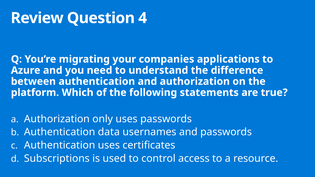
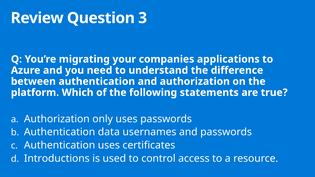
4: 4 -> 3
Subscriptions: Subscriptions -> Introductions
